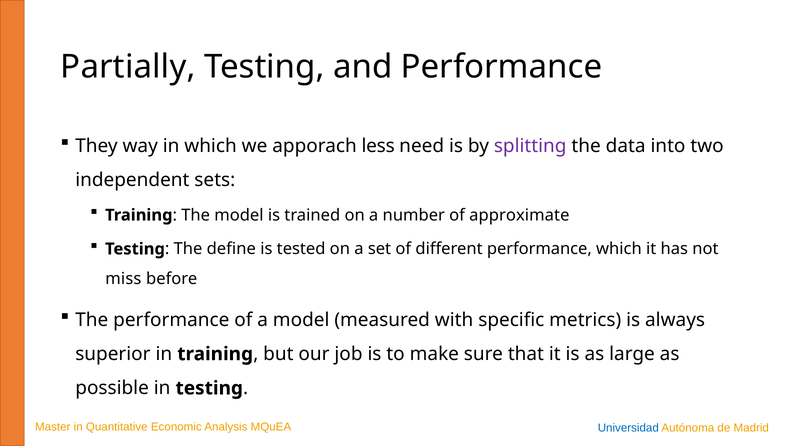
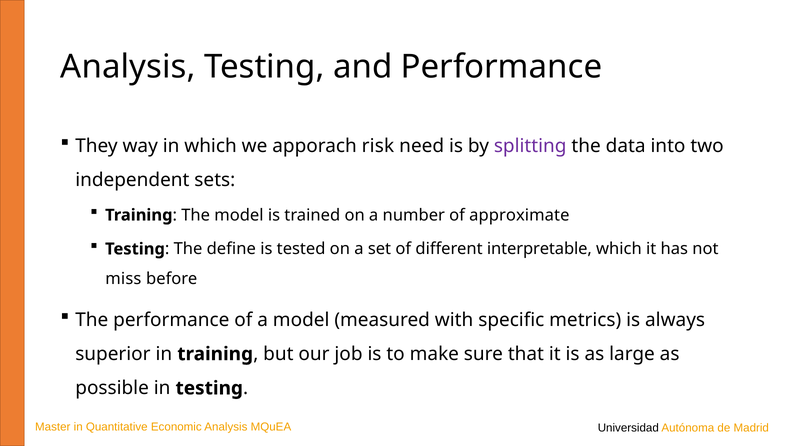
Partially at (128, 67): Partially -> Analysis
less: less -> risk
different performance: performance -> interpretable
Universidad colour: blue -> black
